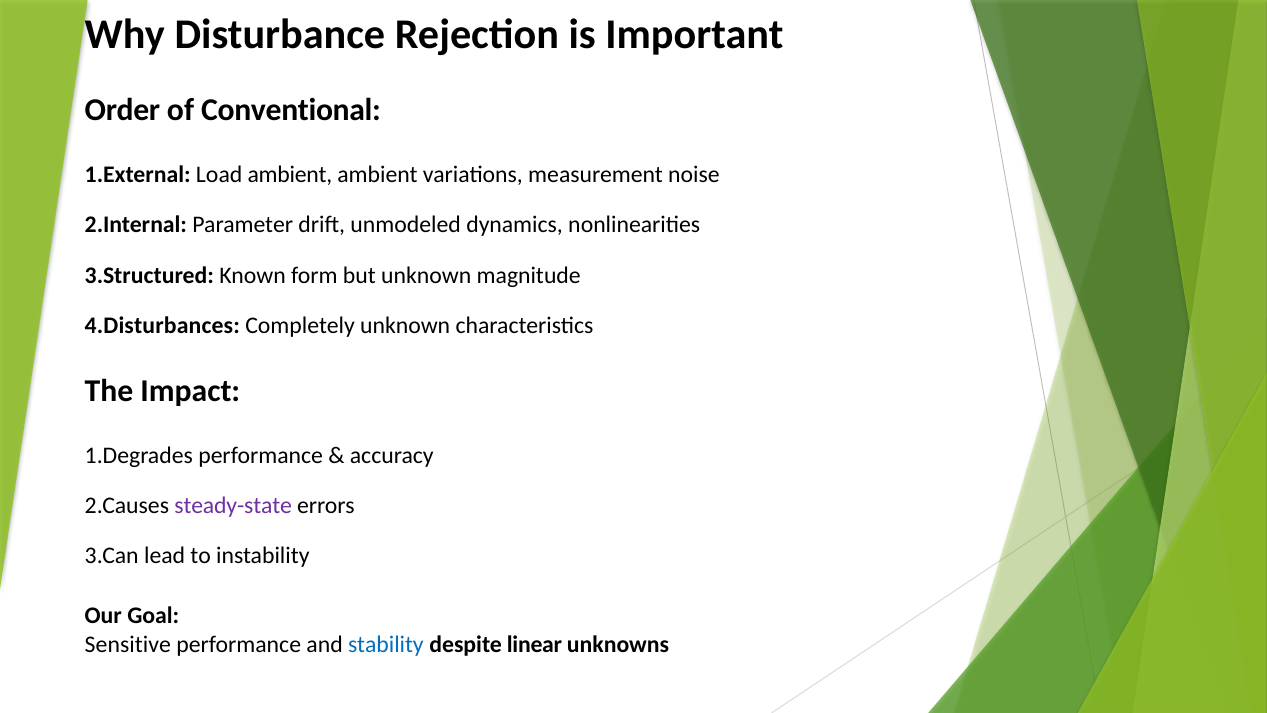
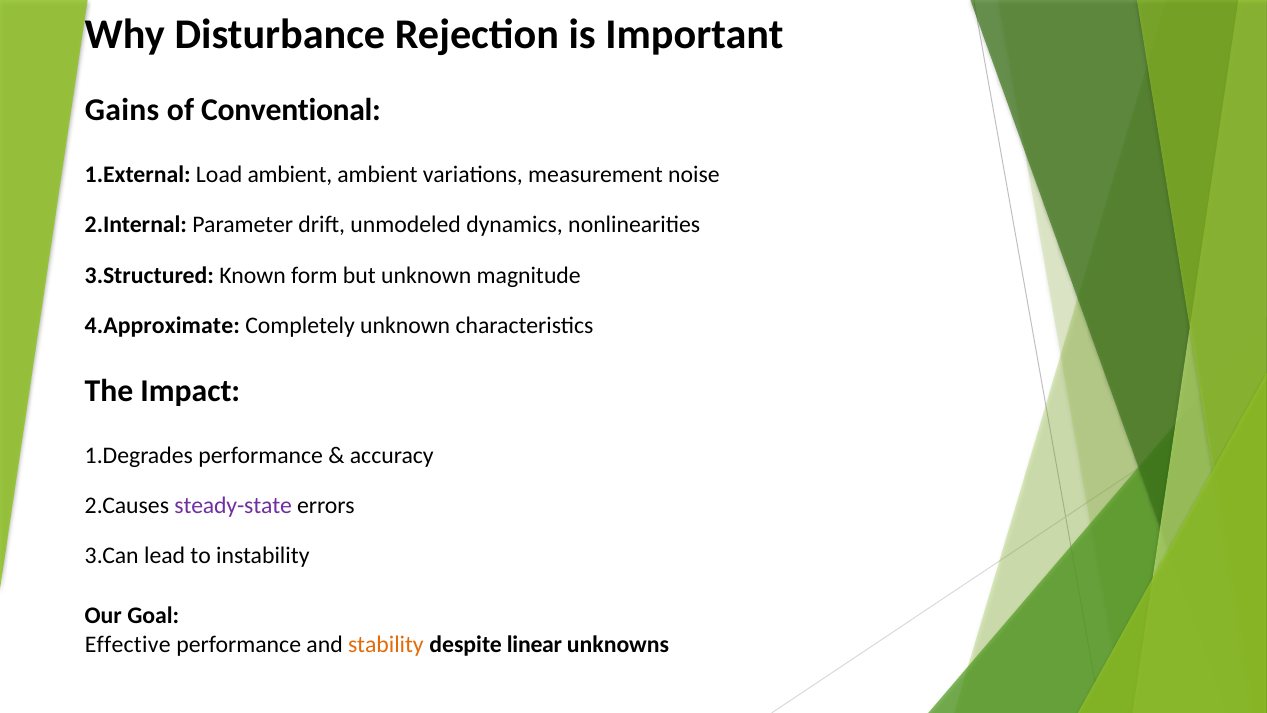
Order: Order -> Gains
4.Disturbances: 4.Disturbances -> 4.Approximate
Sensitive: Sensitive -> Effective
stability colour: blue -> orange
